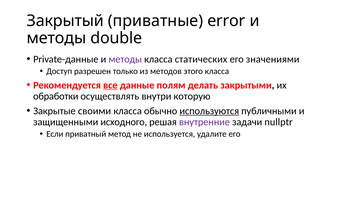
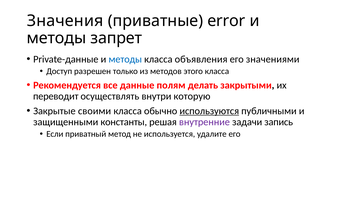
Закрытый: Закрытый -> Значения
double: double -> запрет
методы at (125, 59) colour: purple -> blue
статических: статических -> объявления
все underline: present -> none
обработки: обработки -> переводит
исходного: исходного -> константы
nullptr: nullptr -> запись
